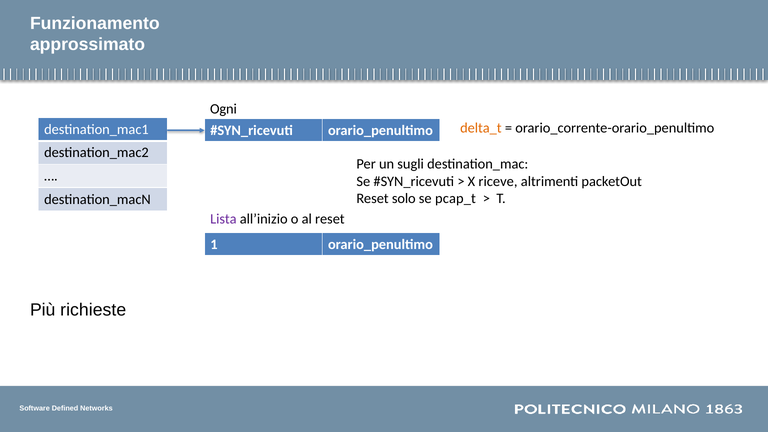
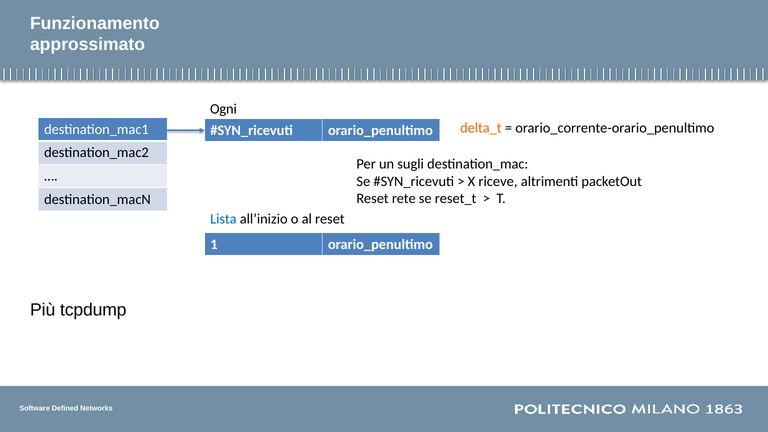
solo: solo -> rete
pcap_t: pcap_t -> reset_t
Lista colour: purple -> blue
richieste: richieste -> tcpdump
